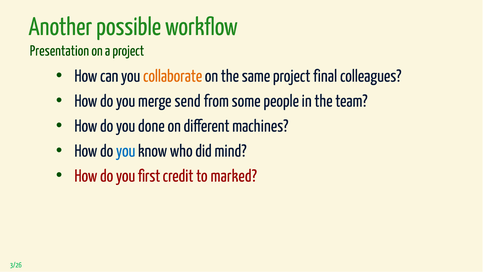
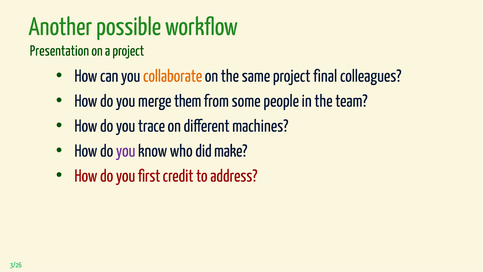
send: send -> them
done: done -> trace
you at (126, 151) colour: blue -> purple
mind: mind -> make
marked: marked -> address
